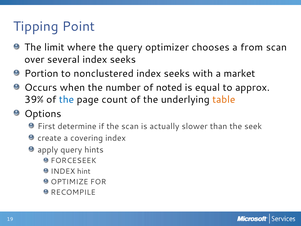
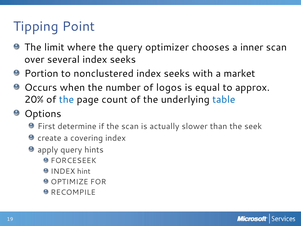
from: from -> inner
noted: noted -> logos
39%: 39% -> 20%
table colour: orange -> blue
